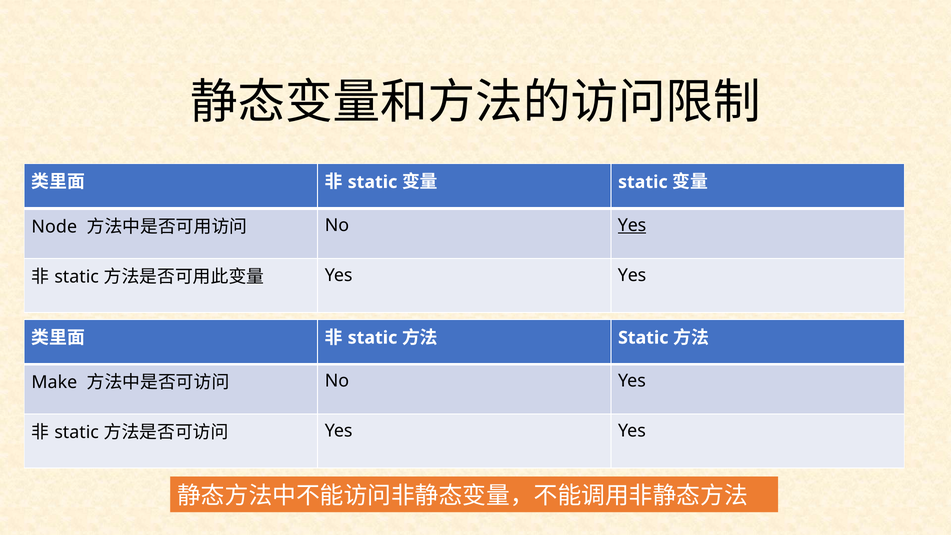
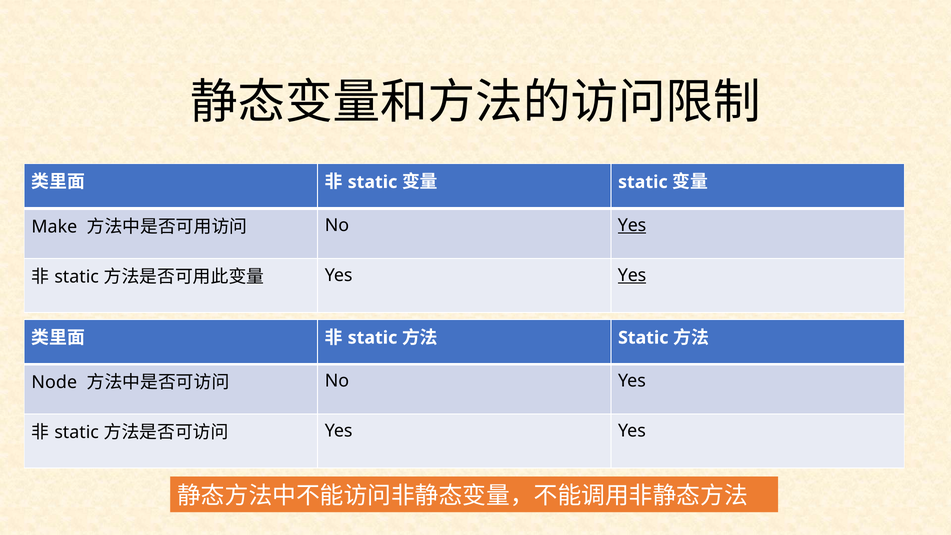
Node: Node -> Make
Yes at (632, 275) underline: none -> present
Make: Make -> Node
